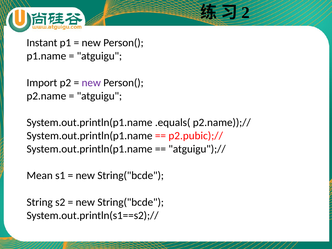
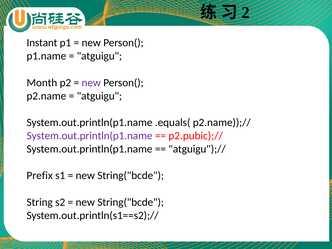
Import: Import -> Month
System.out.println(p1.name at (90, 136) colour: black -> purple
Mean: Mean -> Prefix
